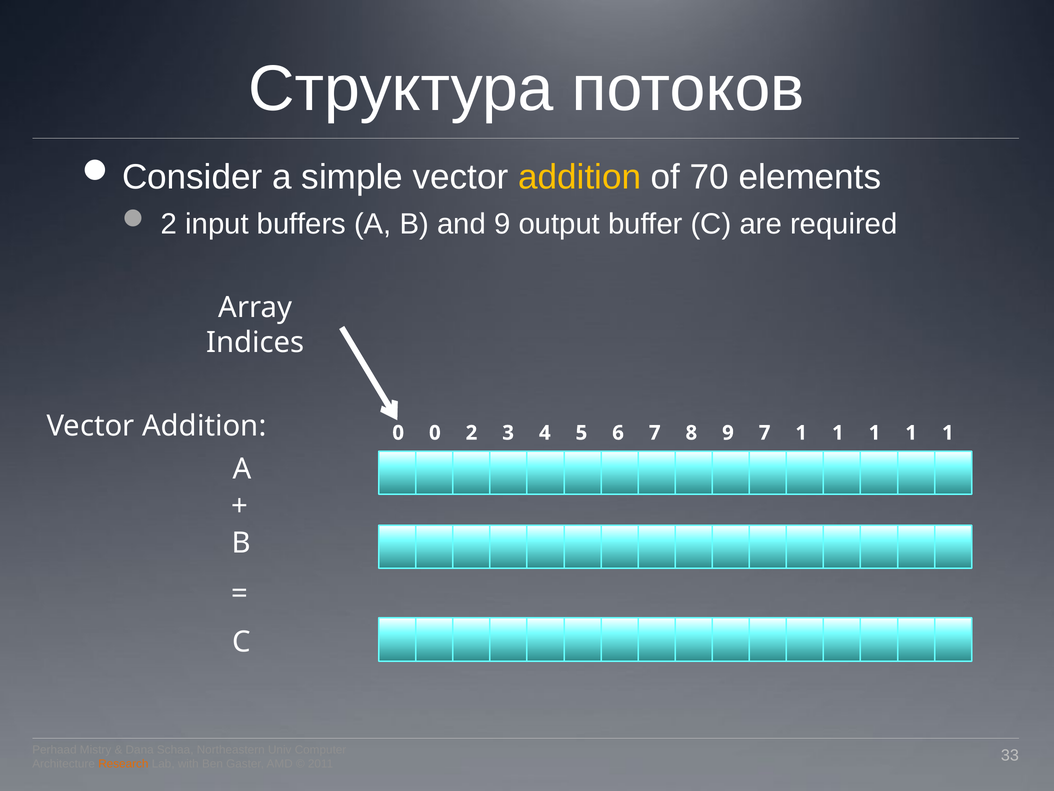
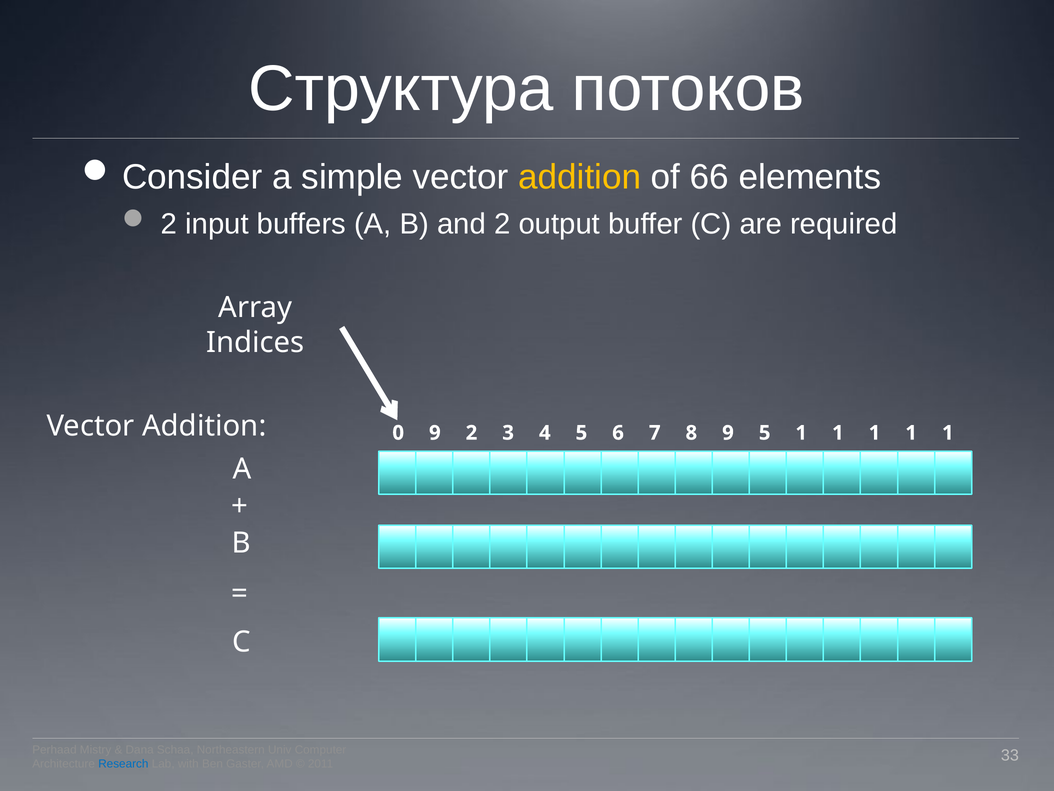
70: 70 -> 66
and 9: 9 -> 2
0 0: 0 -> 9
9 7: 7 -> 5
Research colour: orange -> blue
